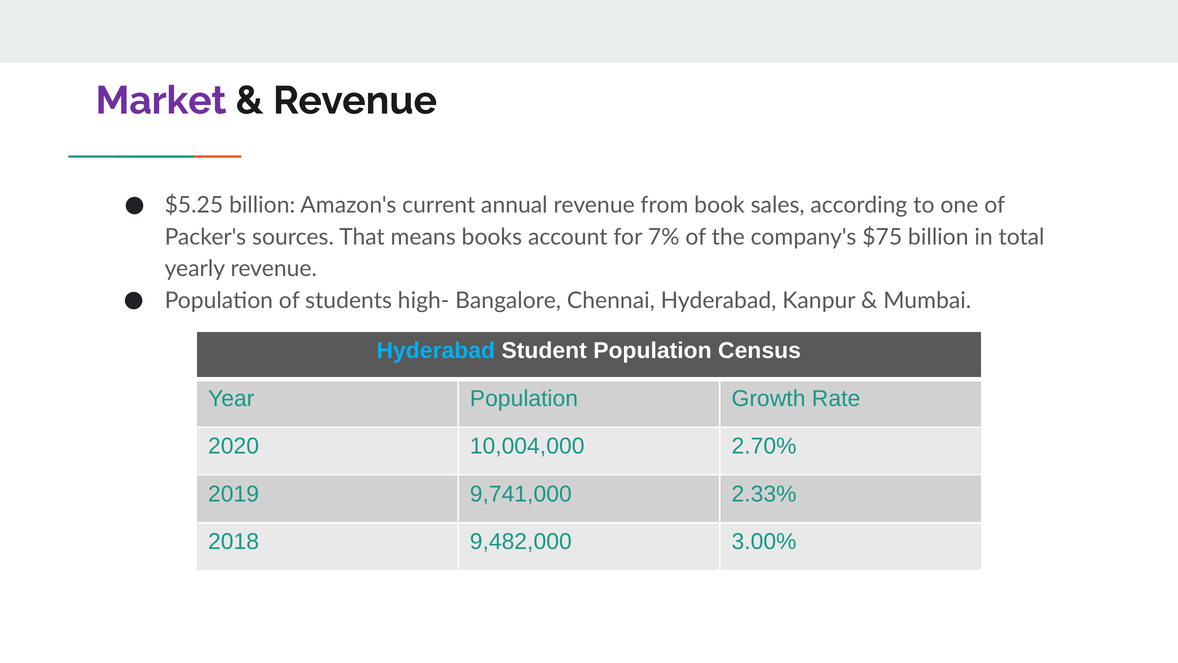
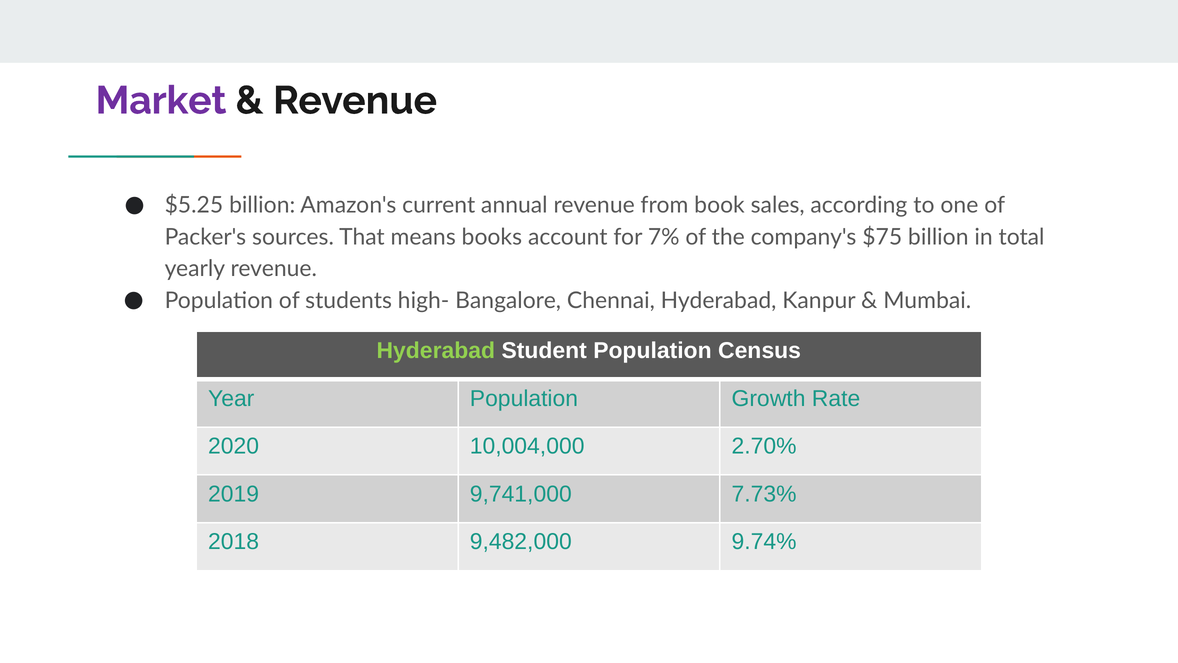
Hyderabad at (436, 350) colour: light blue -> light green
2.33%: 2.33% -> 7.73%
3.00%: 3.00% -> 9.74%
